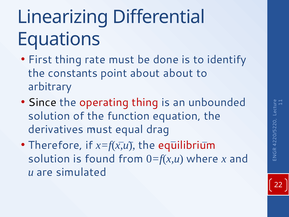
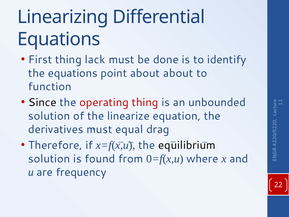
rate: rate -> lack
the constants: constants -> equations
arbitrary: arbitrary -> function
function: function -> linearize
equilibrium colour: red -> black
simulated: simulated -> frequency
